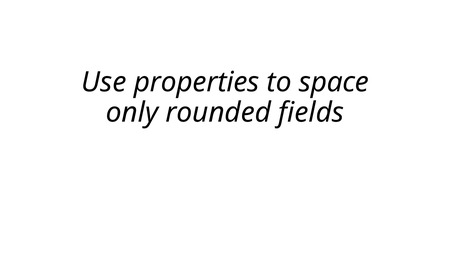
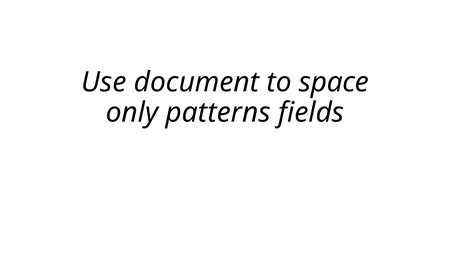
properties: properties -> document
rounded: rounded -> patterns
